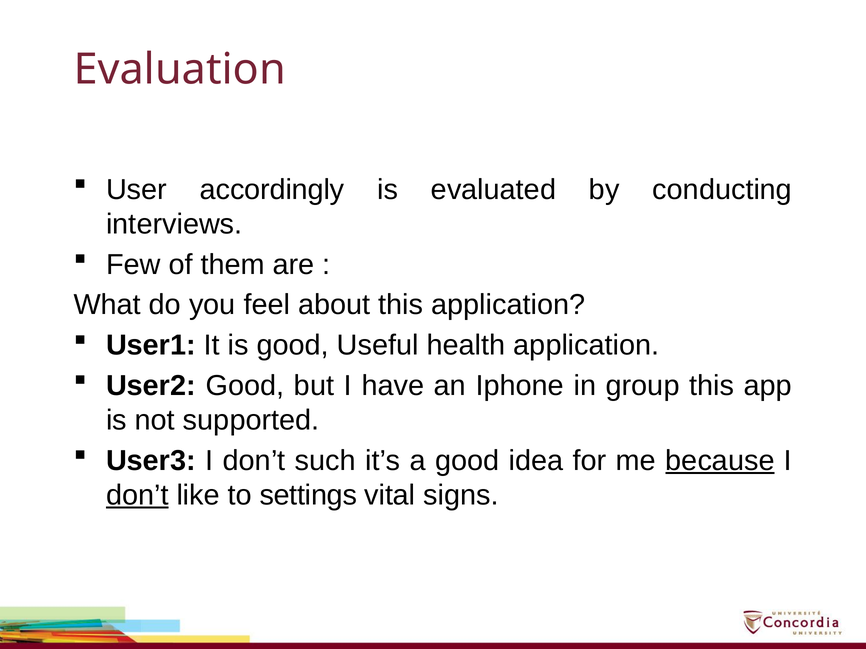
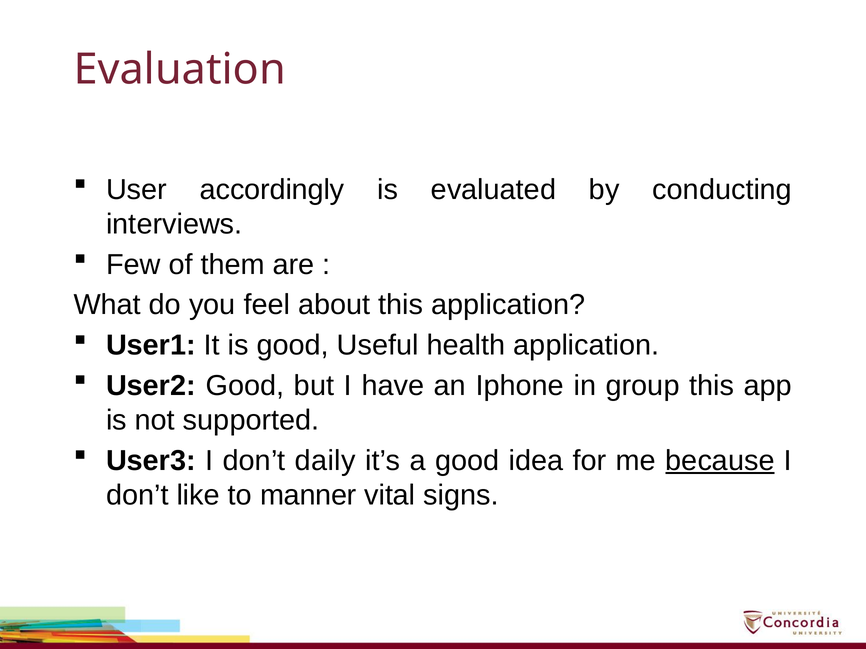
such: such -> daily
don’t at (137, 496) underline: present -> none
settings: settings -> manner
